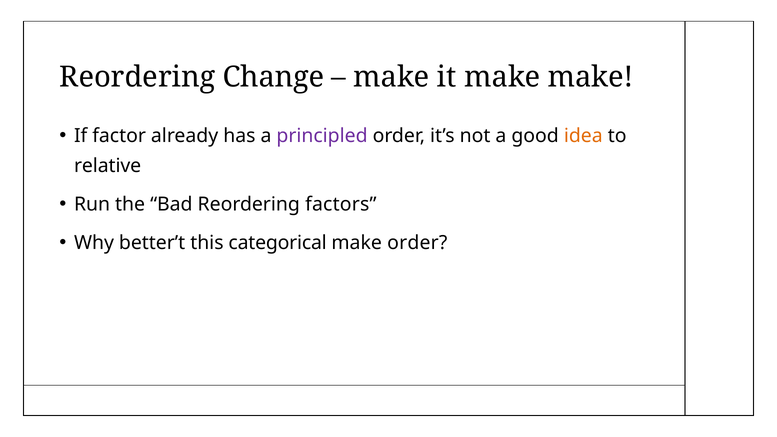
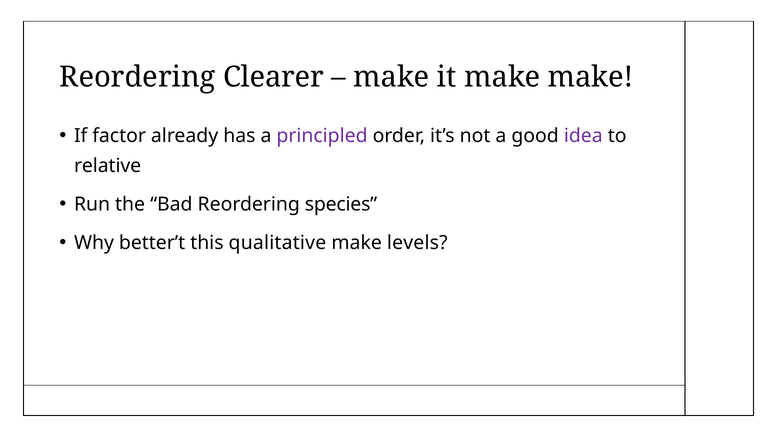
Change: Change -> Clearer
idea colour: orange -> purple
factors: factors -> species
categorical: categorical -> qualitative
make order: order -> levels
